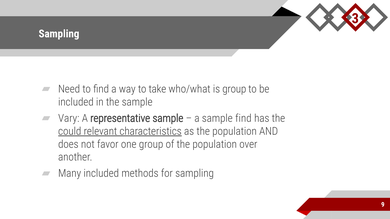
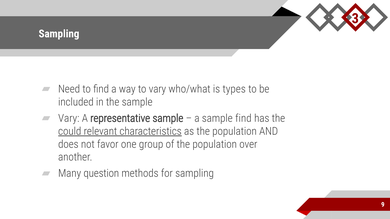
to take: take -> vary
is group: group -> types
Many included: included -> question
